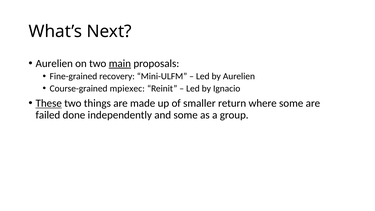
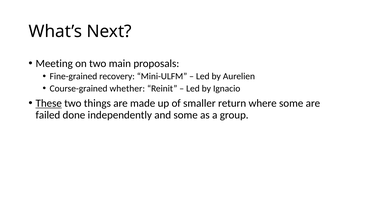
Aurelien at (54, 63): Aurelien -> Meeting
main underline: present -> none
mpiexec: mpiexec -> whether
